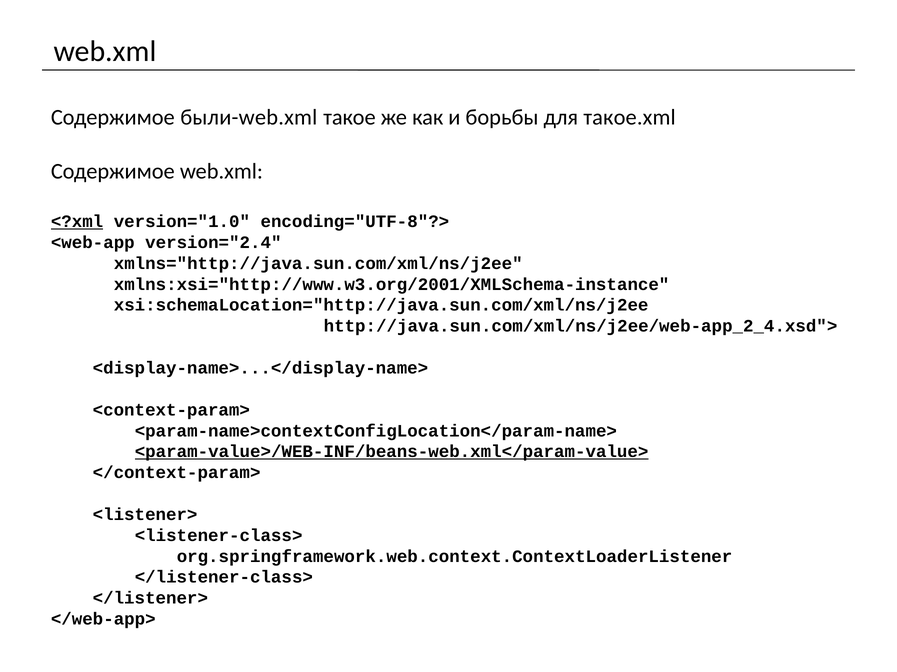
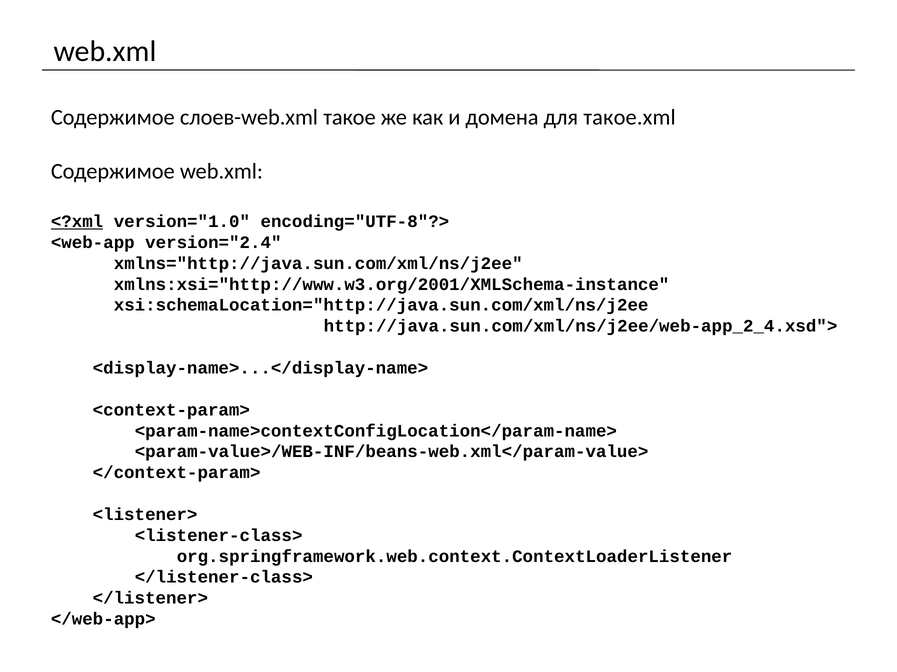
были-web.xml: были-web.xml -> слоев-web.xml
борьбы: борьбы -> домена
<param-value>/WEB-INF/beans-web.xml</param-value> underline: present -> none
